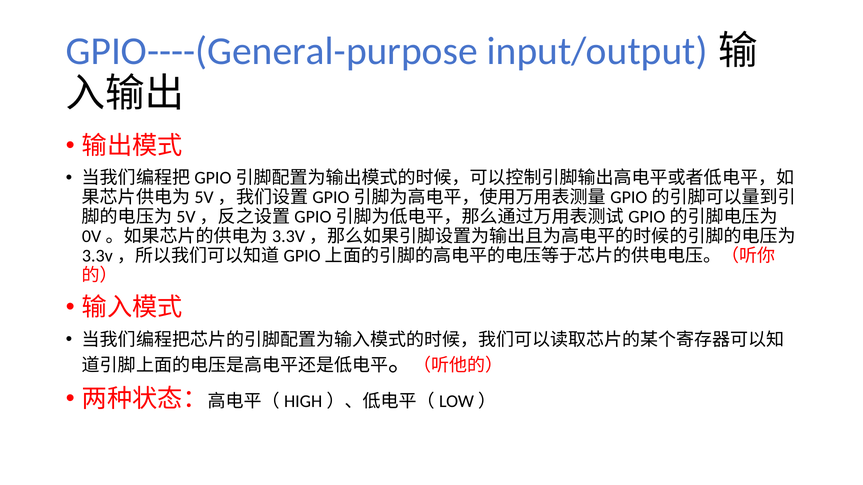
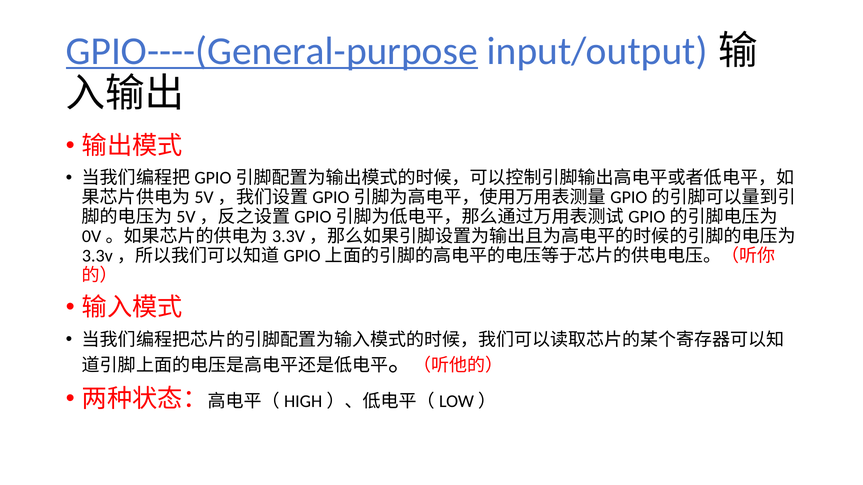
GPIO----(General-purpose underline: none -> present
